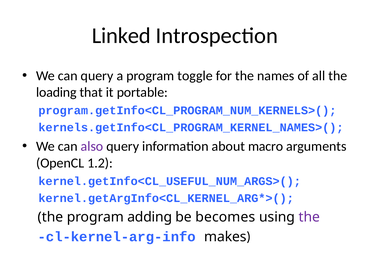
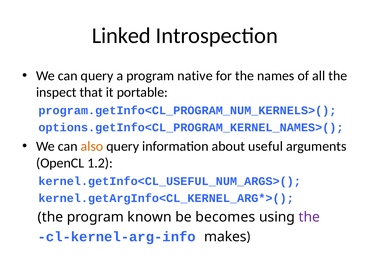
toggle: toggle -> native
loading: loading -> inspect
kernels.getInfo<CL_PROGRAM_KERNEL_NAMES>(: kernels.getInfo<CL_PROGRAM_KERNEL_NAMES>( -> options.getInfo<CL_PROGRAM_KERNEL_NAMES>(
also colour: purple -> orange
macro: macro -> useful
adding: adding -> known
